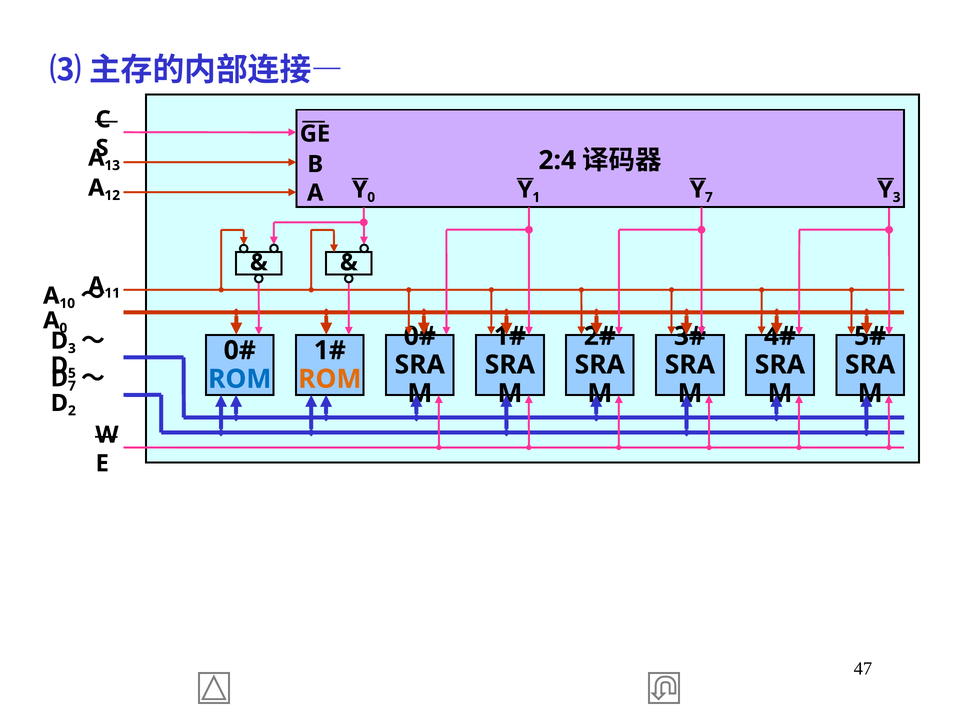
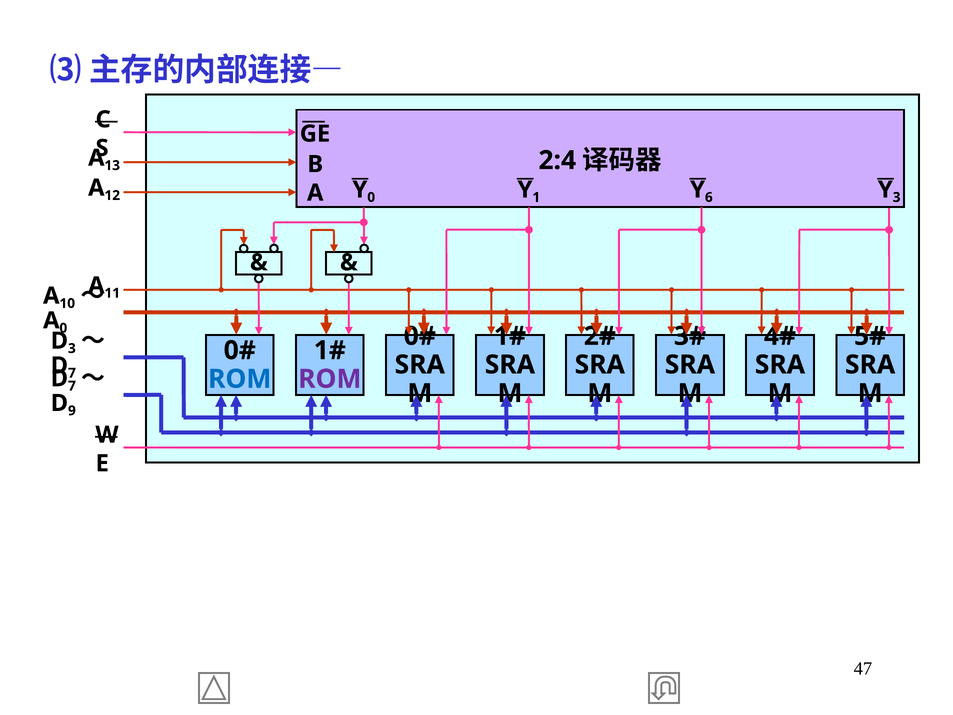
7 at (709, 197): 7 -> 6
5 at (72, 373): 5 -> 7
ROM at (330, 379) colour: orange -> purple
2: 2 -> 9
